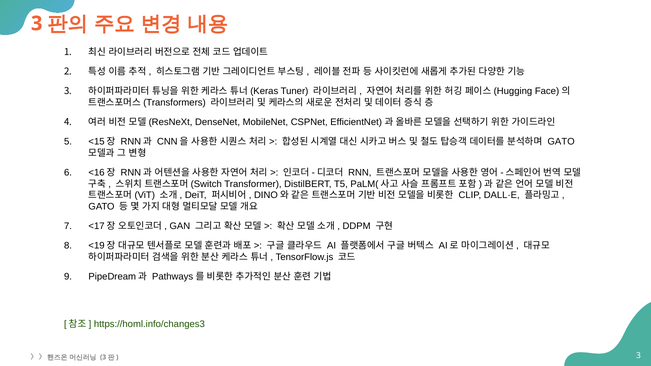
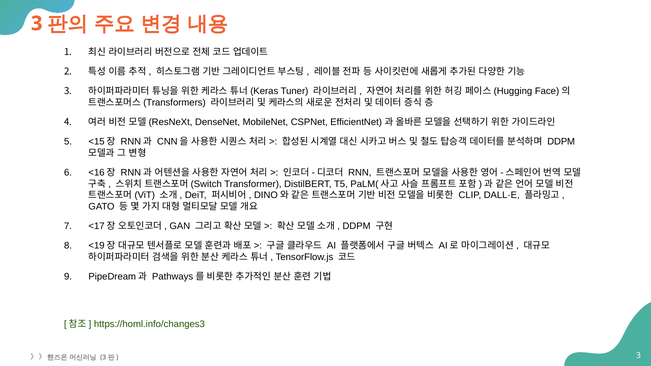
GATO at (561, 142): GATO -> DDPM
